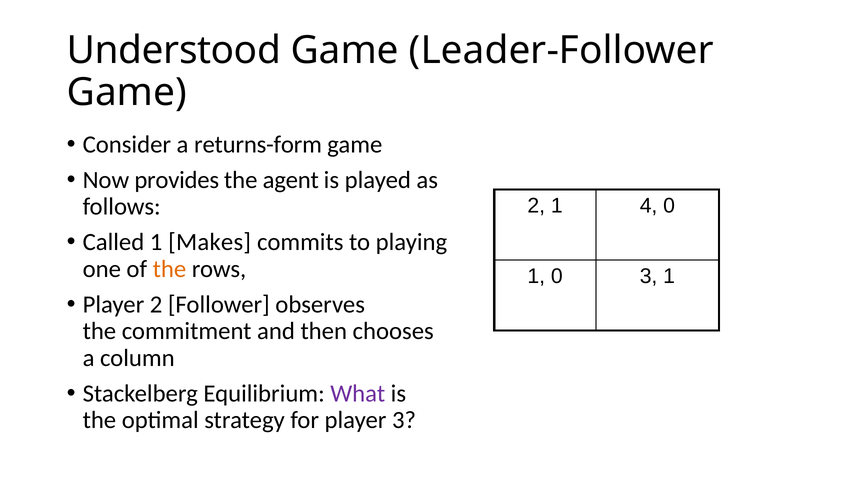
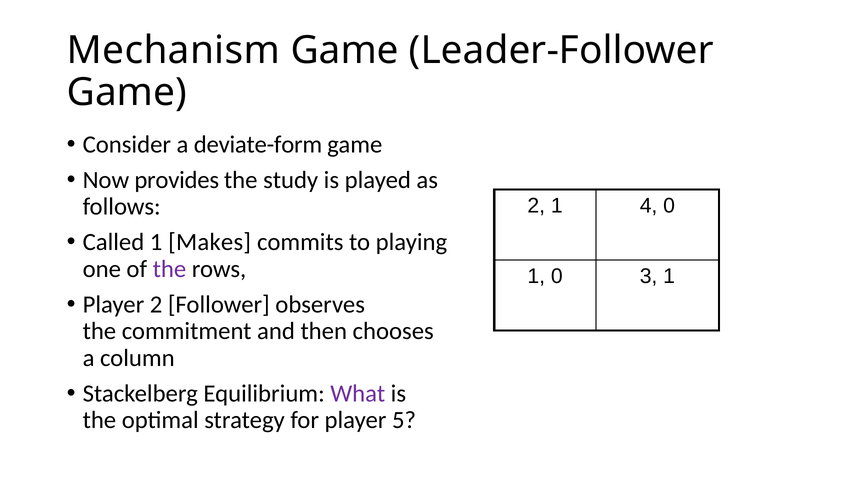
Understood: Understood -> Mechanism
returns-form: returns-form -> deviate-form
agent: agent -> study
the at (169, 269) colour: orange -> purple
player 3: 3 -> 5
